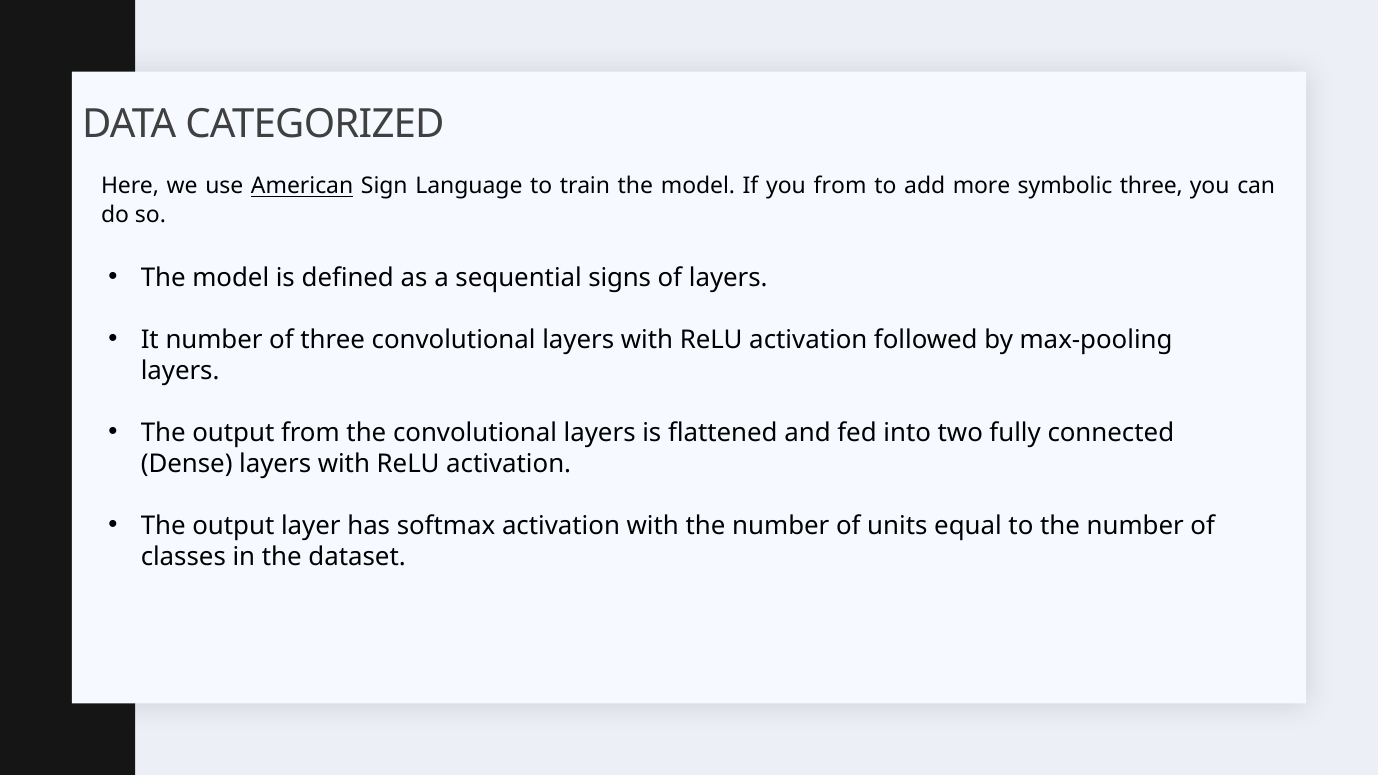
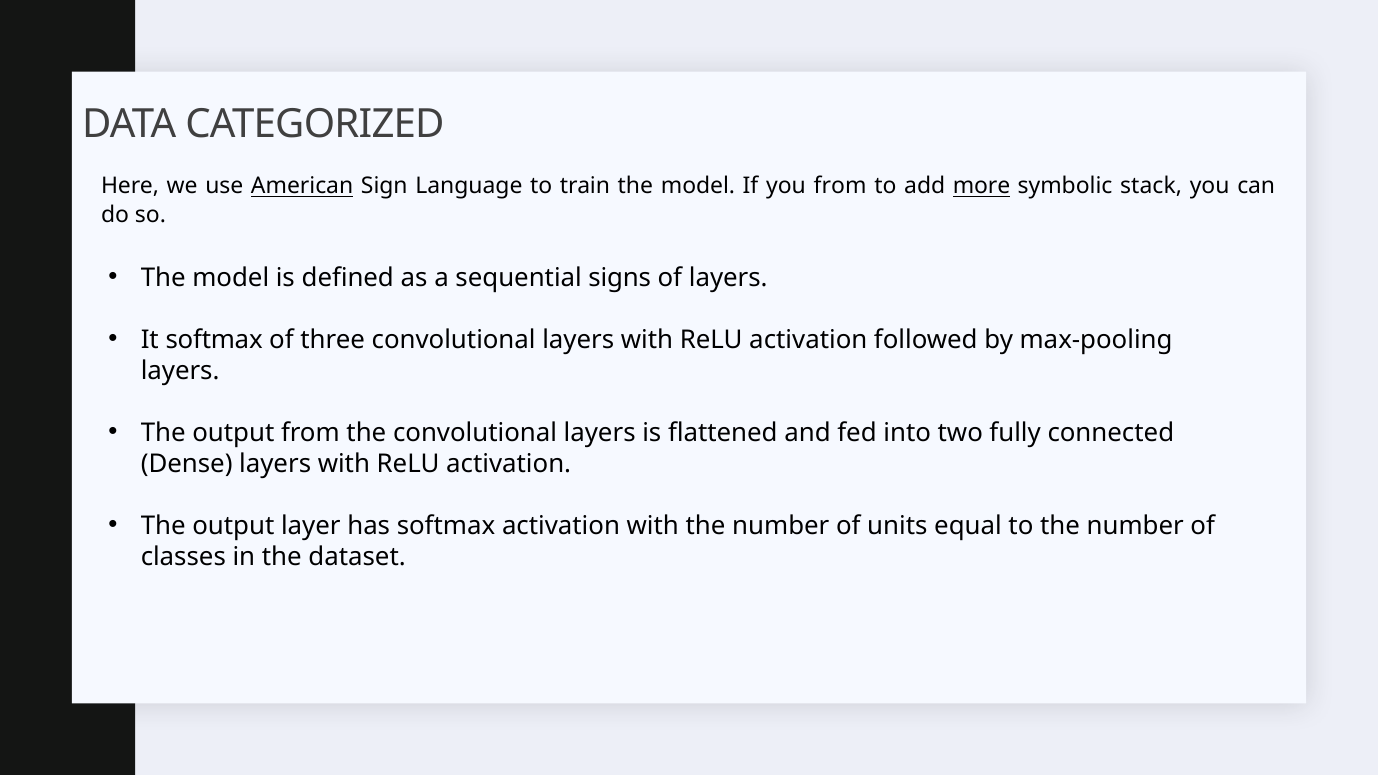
more underline: none -> present
symbolic three: three -> stack
It number: number -> softmax
